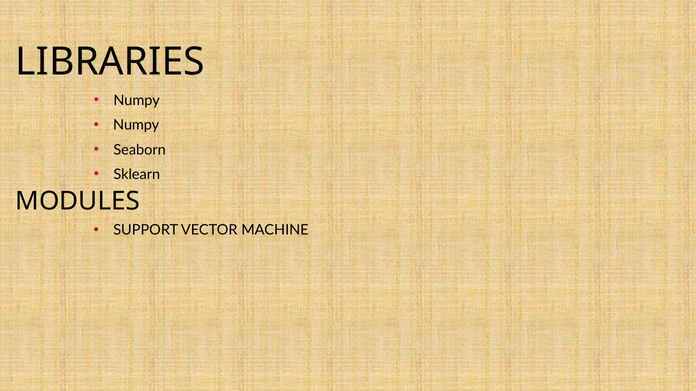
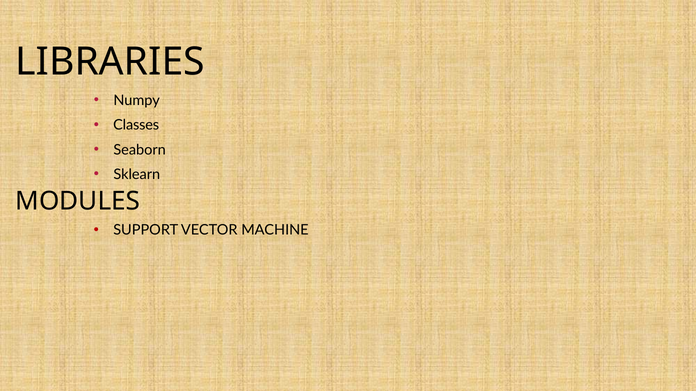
Numpy at (136, 125): Numpy -> Classes
